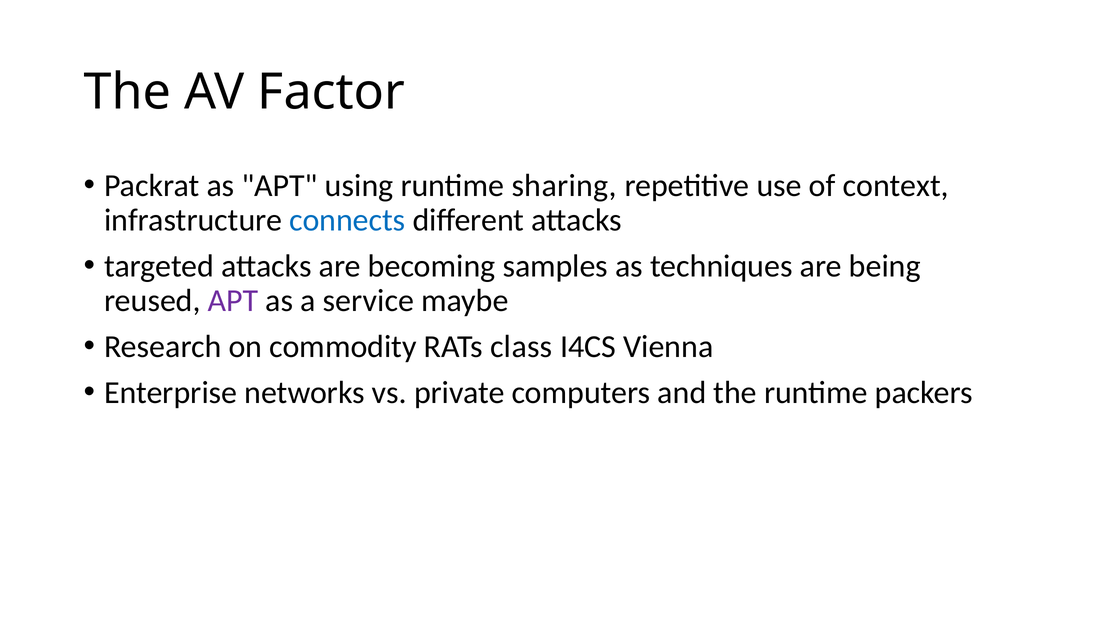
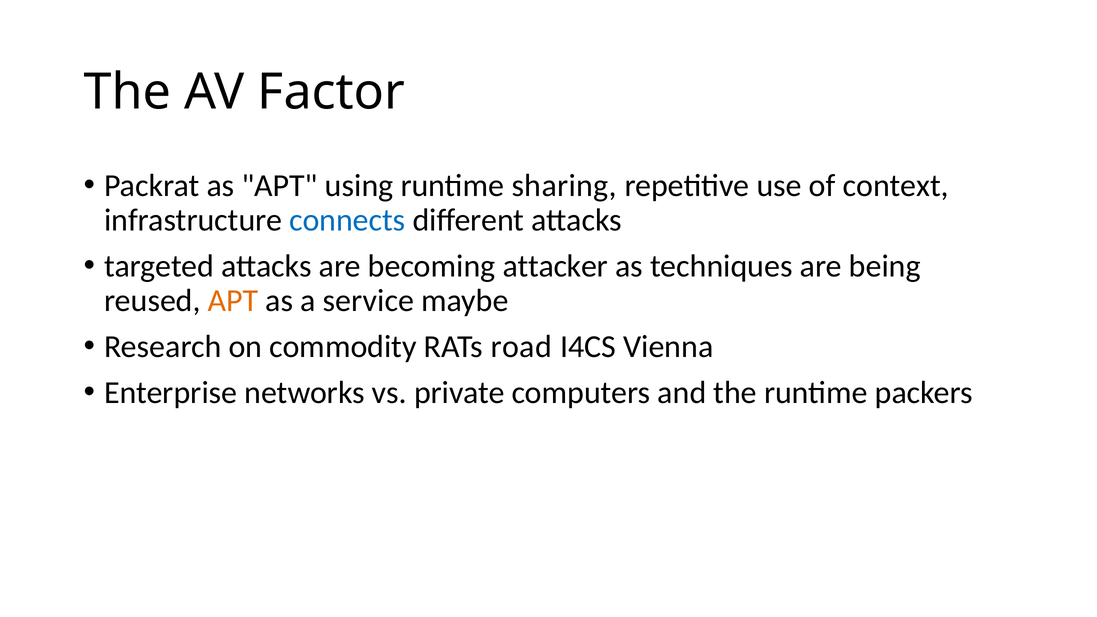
samples: samples -> attacker
APT at (233, 301) colour: purple -> orange
class: class -> road
